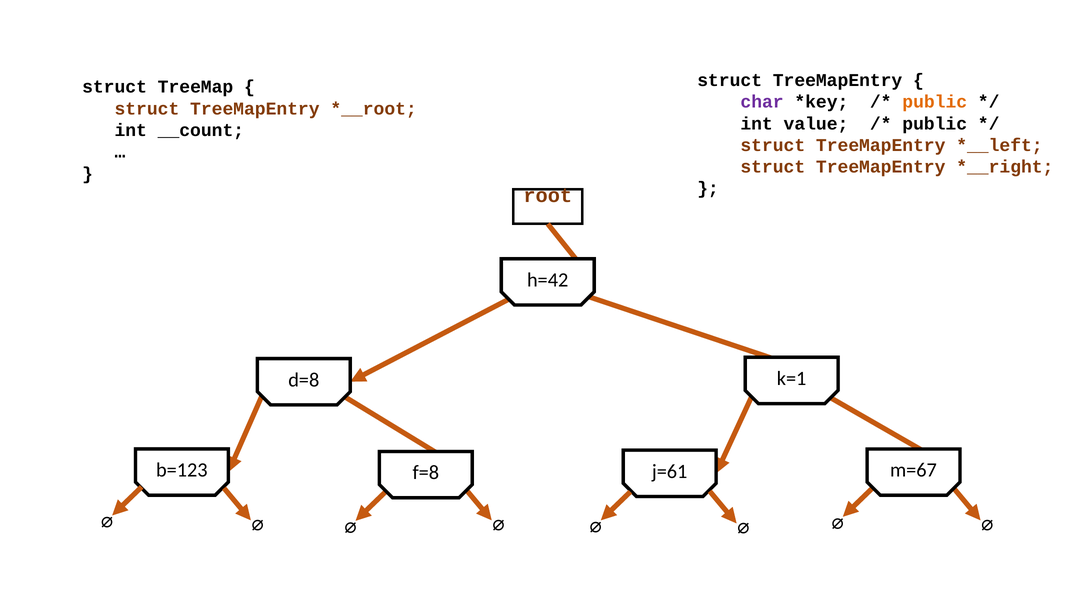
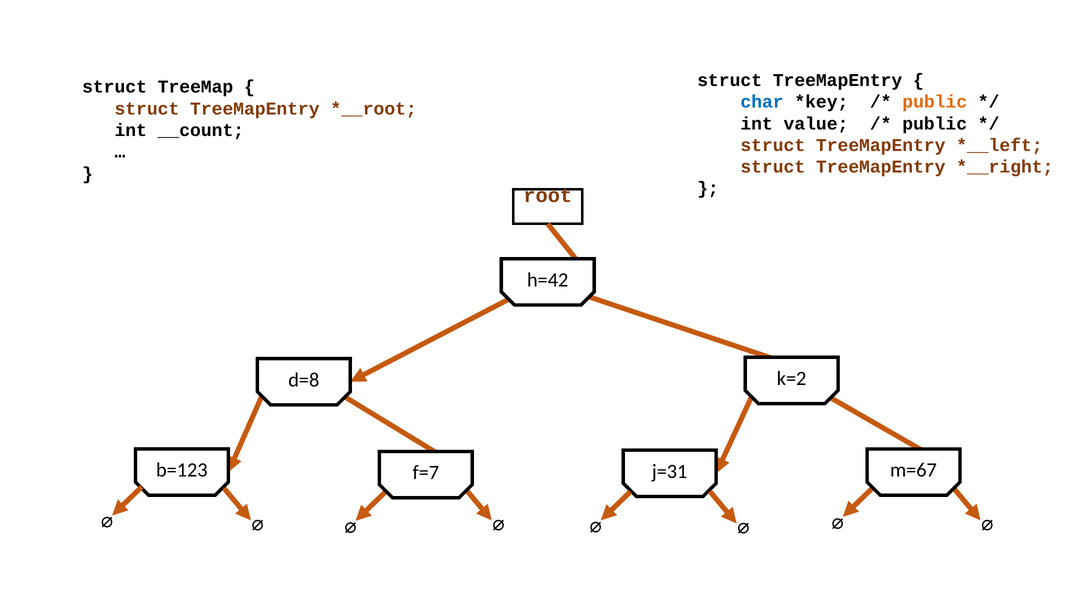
char colour: purple -> blue
k=1: k=1 -> k=2
j=61: j=61 -> j=31
f=8: f=8 -> f=7
